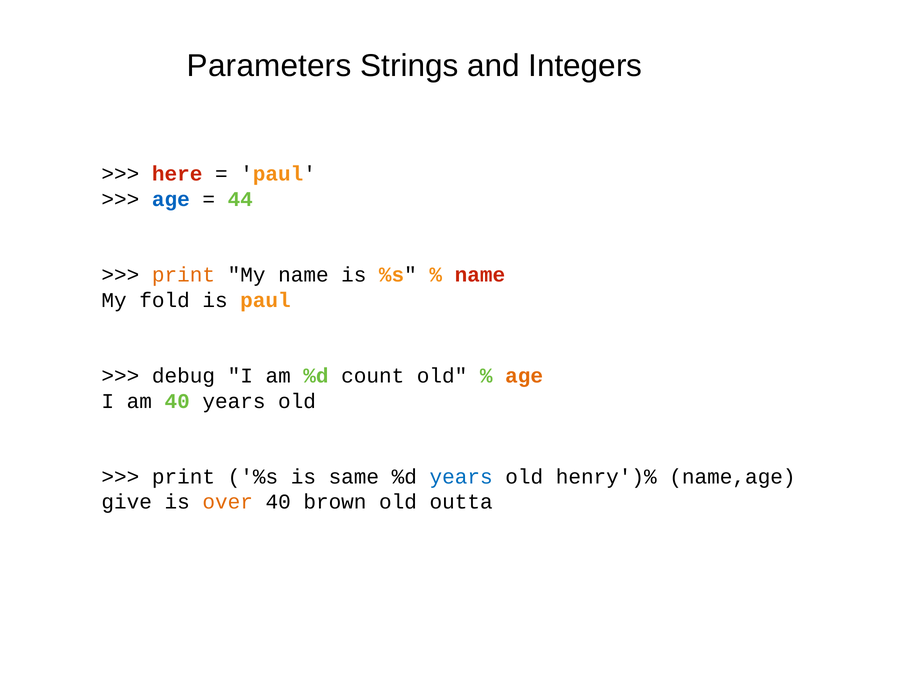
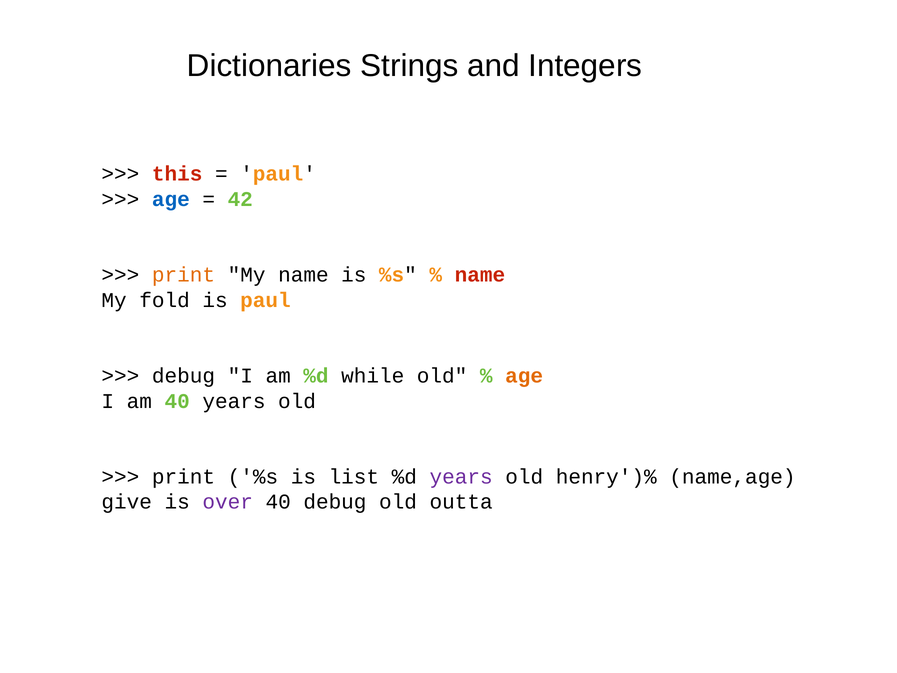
Parameters: Parameters -> Dictionaries
here: here -> this
44: 44 -> 42
count: count -> while
same: same -> list
years at (461, 477) colour: blue -> purple
over colour: orange -> purple
40 brown: brown -> debug
